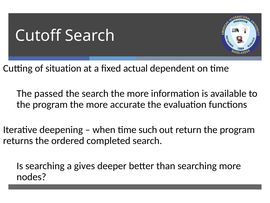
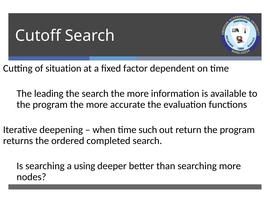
actual: actual -> factor
passed: passed -> leading
gives: gives -> using
